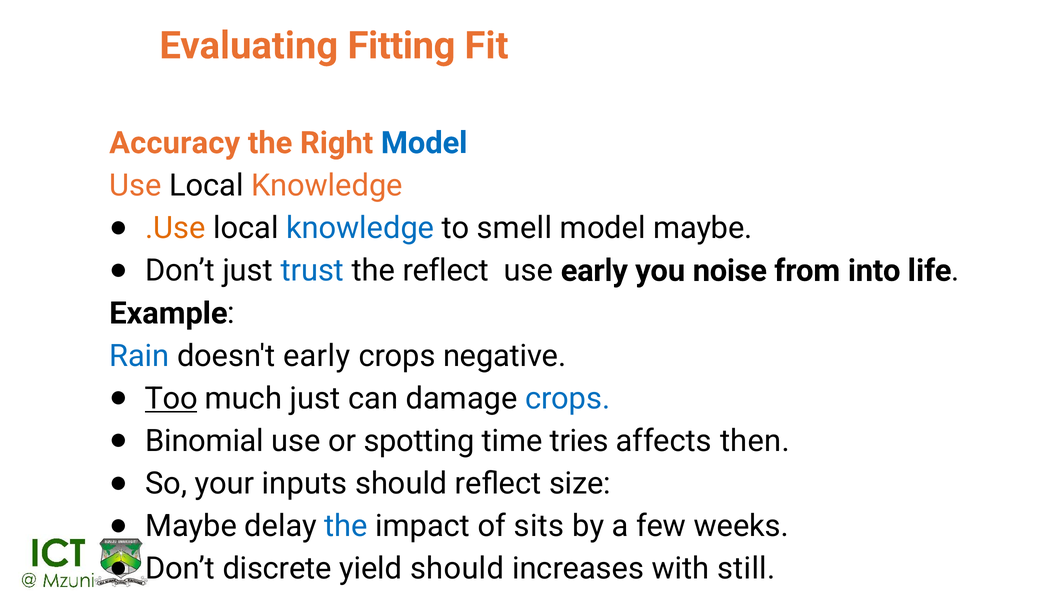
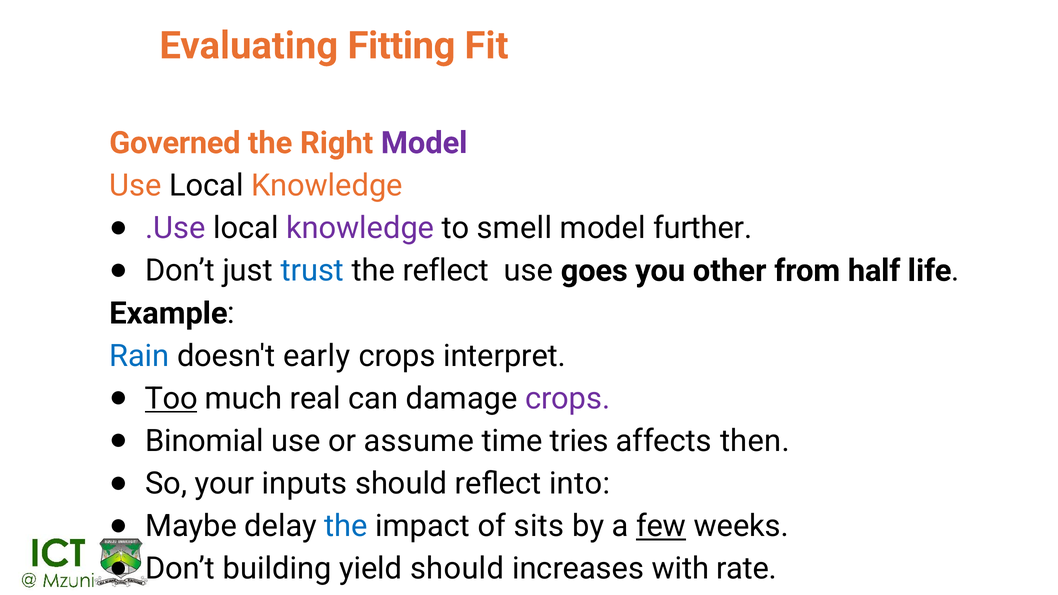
Accuracy: Accuracy -> Governed
Model at (424, 143) colour: blue -> purple
.Use colour: orange -> purple
knowledge at (360, 228) colour: blue -> purple
model maybe: maybe -> further
use early: early -> goes
noise: noise -> other
into: into -> half
negative: negative -> interpret
much just: just -> real
crops at (568, 398) colour: blue -> purple
spotting: spotting -> assume
size: size -> into
few underline: none -> present
discrete: discrete -> building
still: still -> rate
